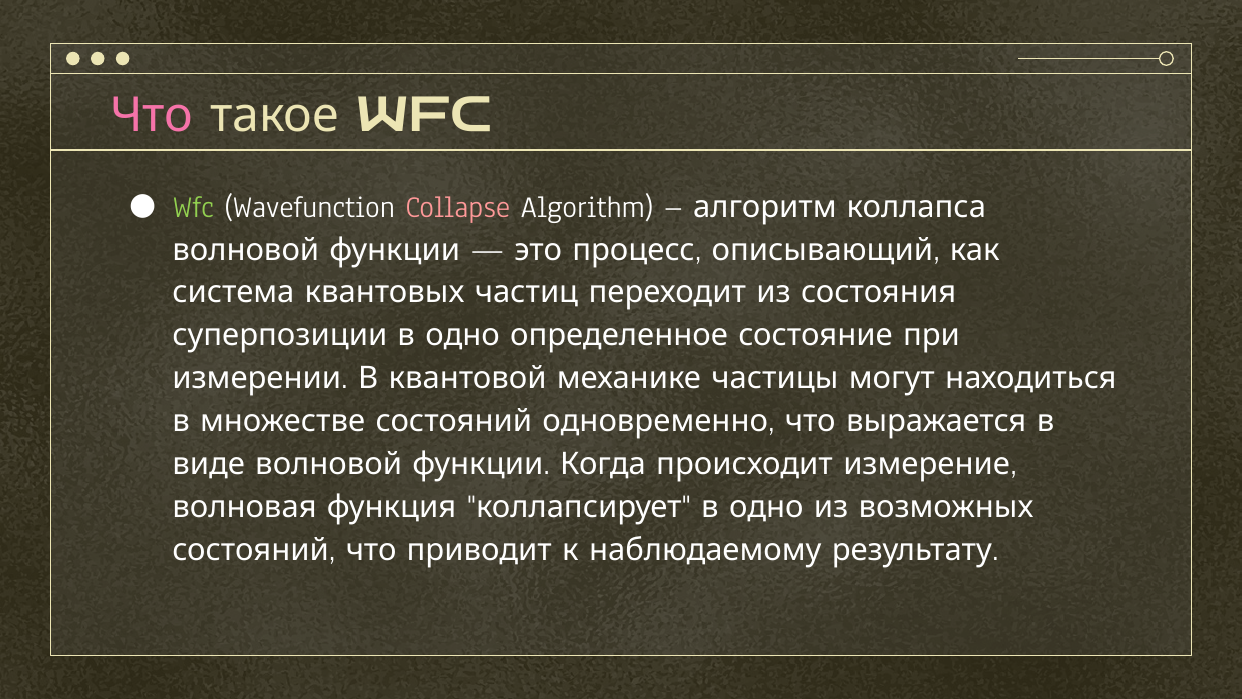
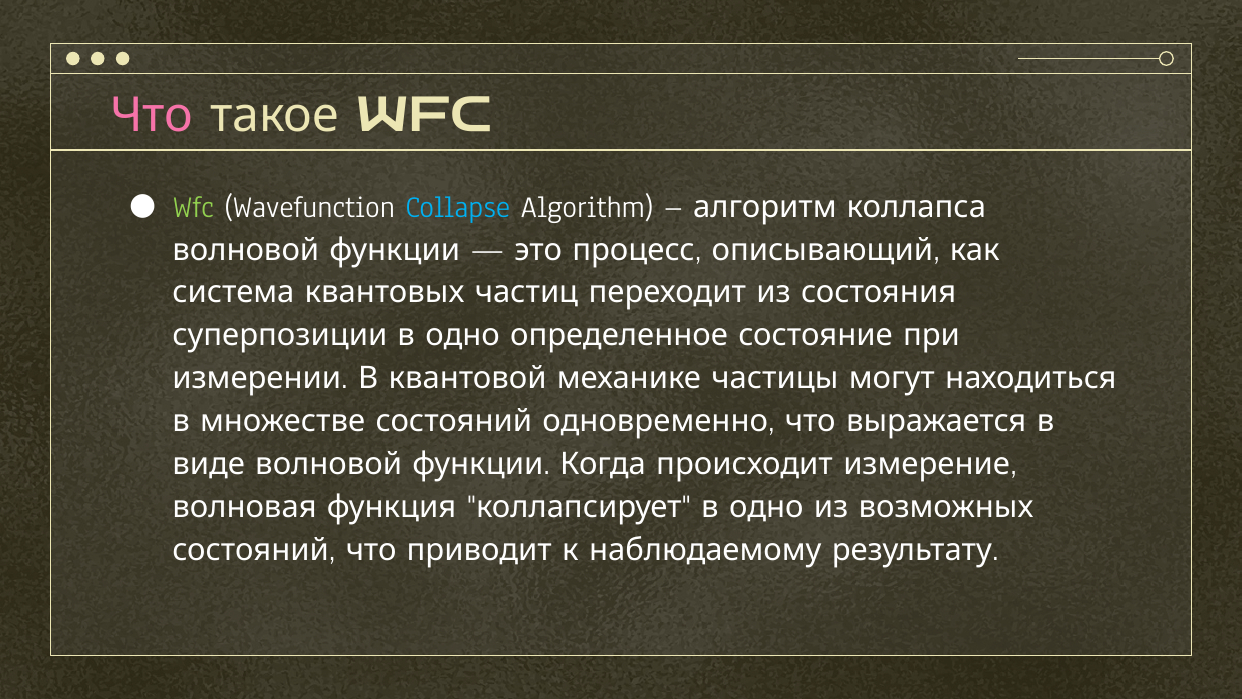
Collapse colour: pink -> light blue
